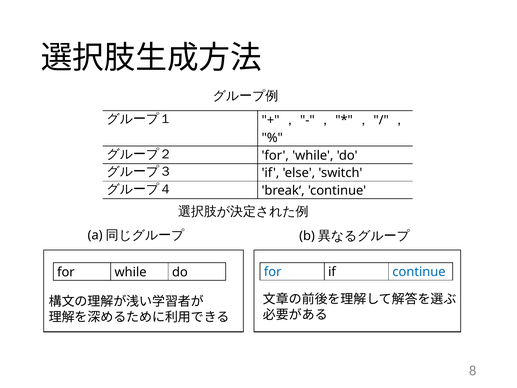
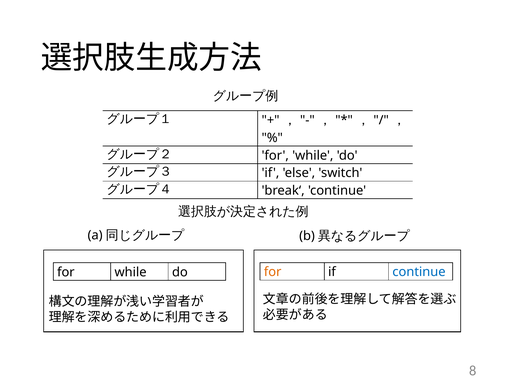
for at (273, 272) colour: blue -> orange
